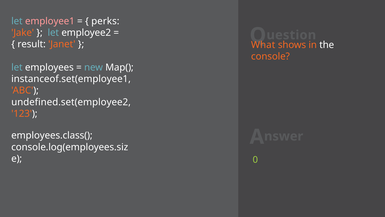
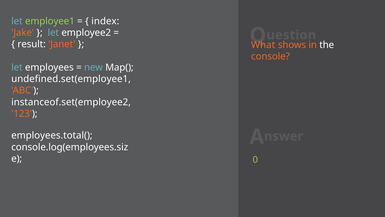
employee1 colour: pink -> light green
perks: perks -> index
instanceof.set(employee1: instanceof.set(employee1 -> undefined.set(employee1
undefined.set(employee2: undefined.set(employee2 -> instanceof.set(employee2
employees.class(: employees.class( -> employees.total(
